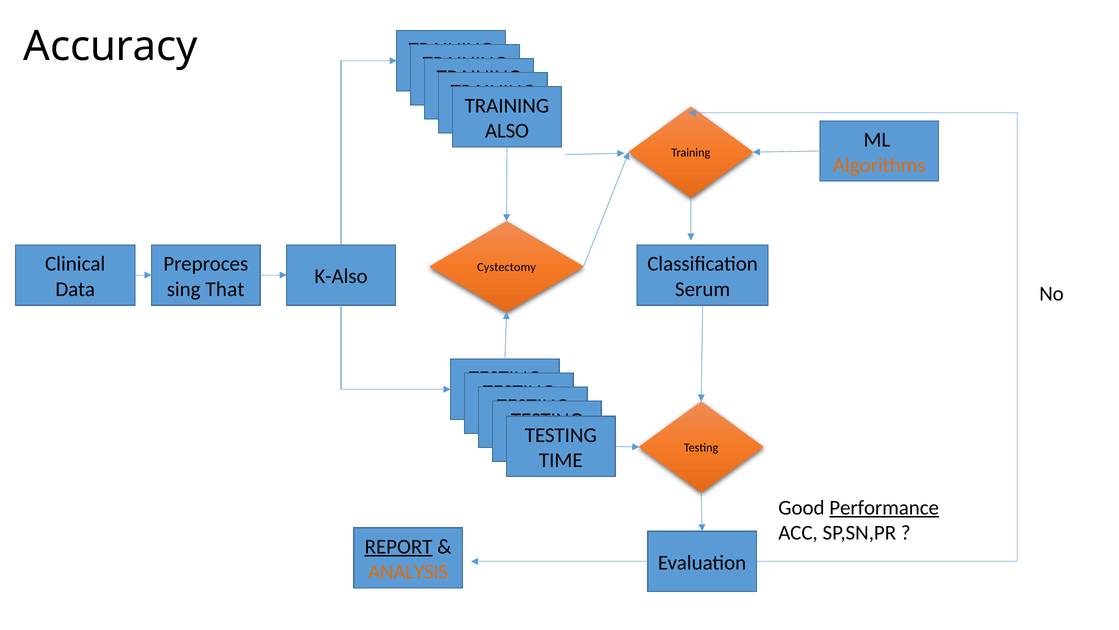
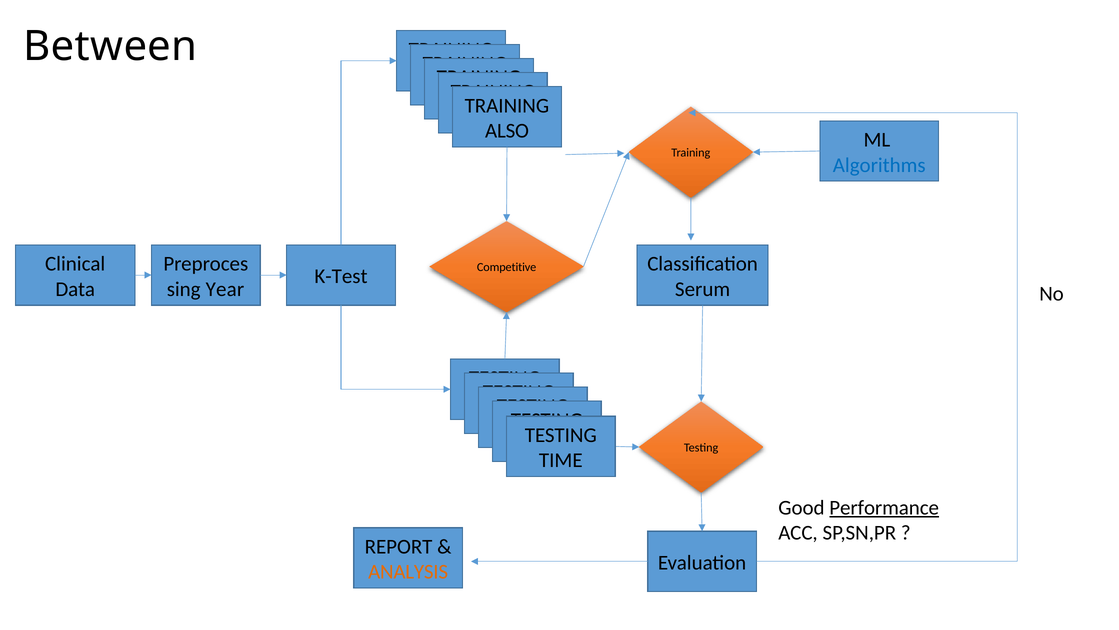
Accuracy: Accuracy -> Between
Algorithms colour: orange -> blue
Cystectomy: Cystectomy -> Competitive
K-Also: K-Also -> K-Test
That: That -> Year
REPORT underline: present -> none
